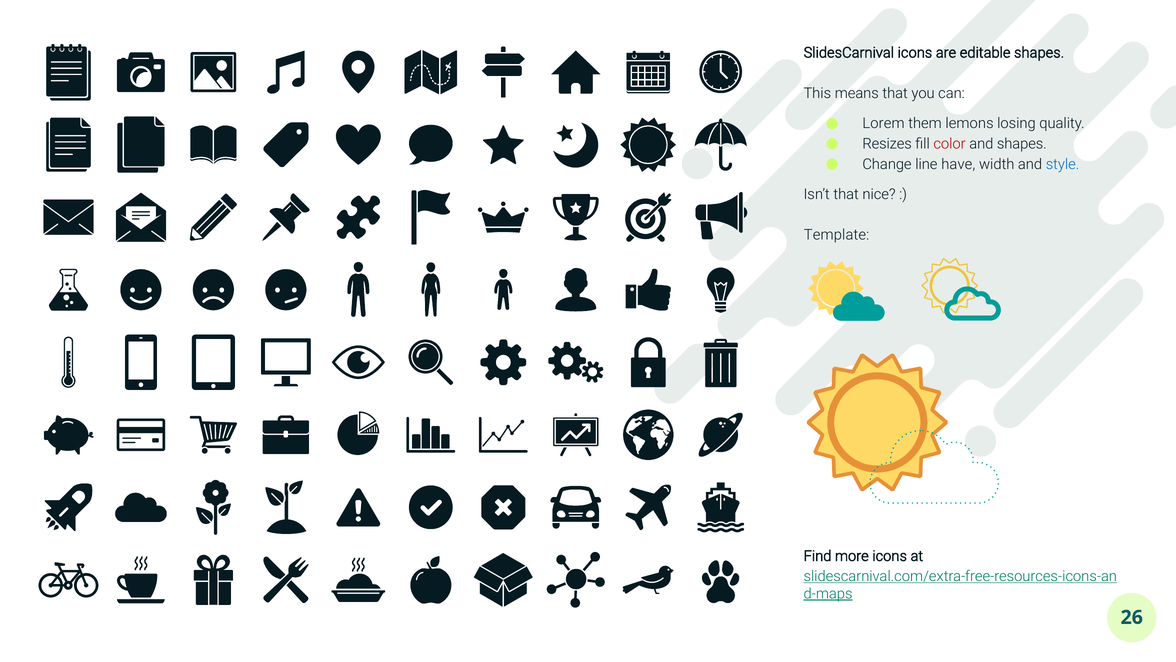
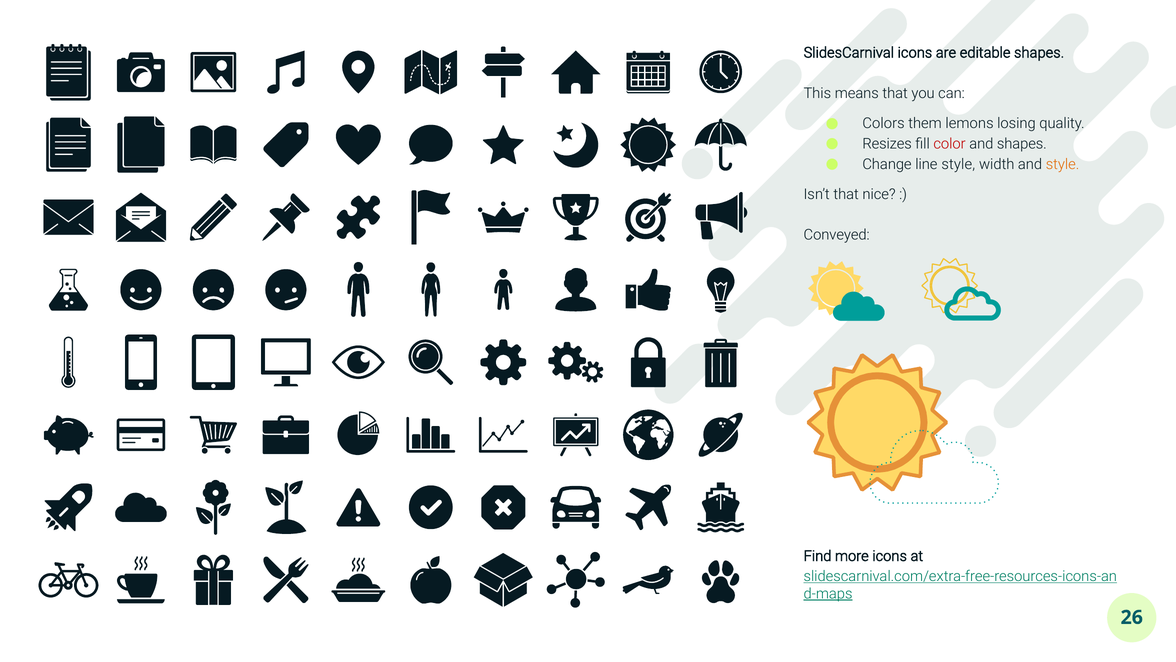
Lorem: Lorem -> Colors
line have: have -> style
style at (1063, 164) colour: blue -> orange
Template: Template -> Conveyed
